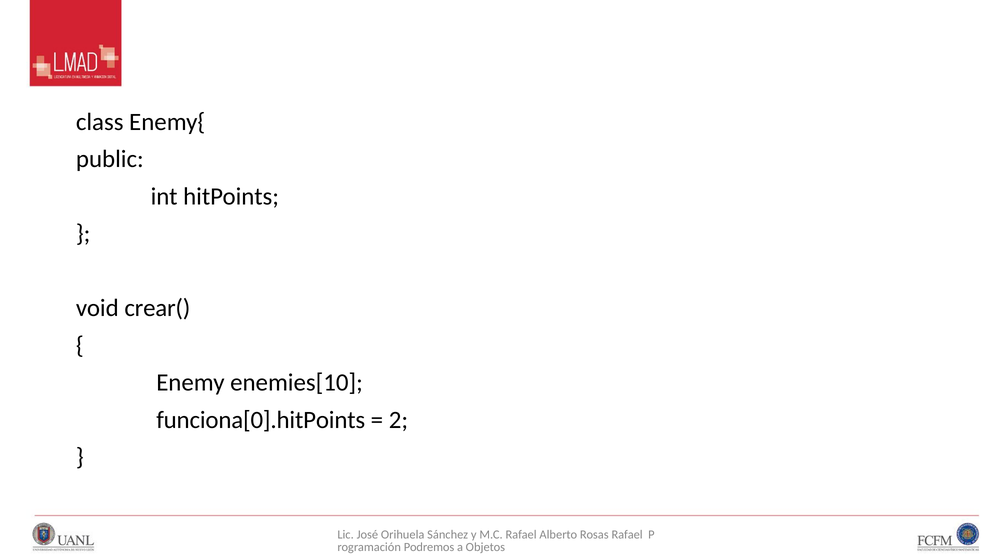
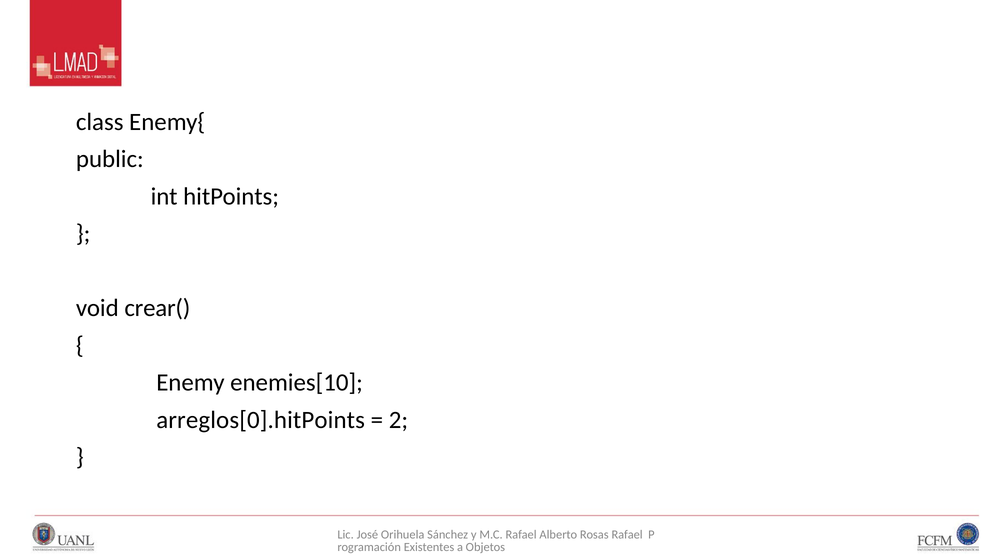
funciona[0].hitPoints: funciona[0].hitPoints -> arreglos[0].hitPoints
Podremos: Podremos -> Existentes
